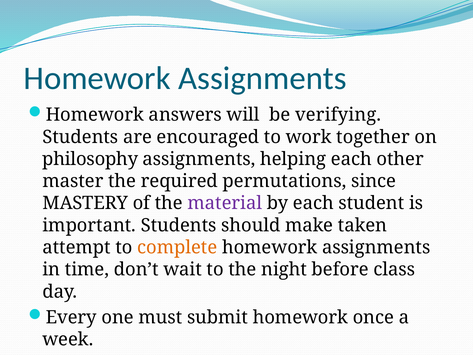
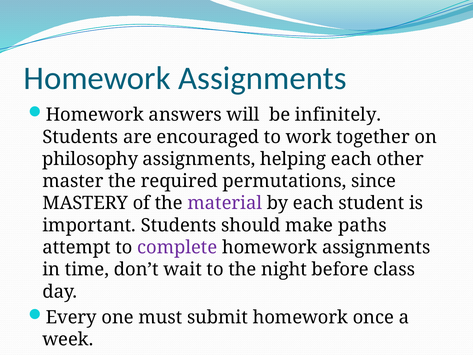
verifying: verifying -> infinitely
taken: taken -> paths
complete colour: orange -> purple
